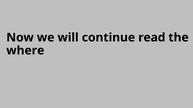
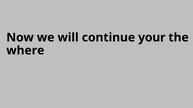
read: read -> your
